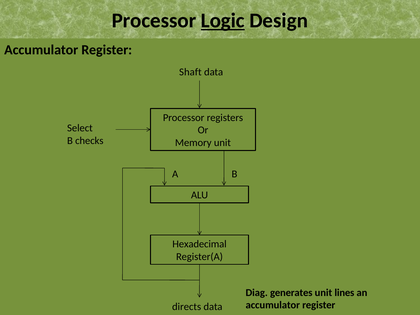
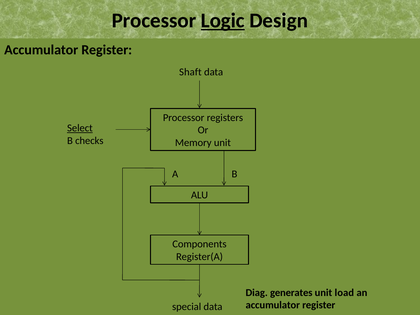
Select underline: none -> present
Hexadecimal: Hexadecimal -> Components
lines: lines -> load
directs: directs -> special
